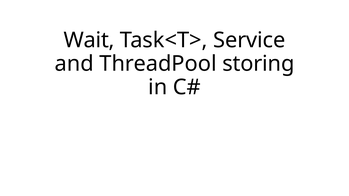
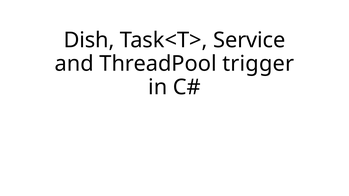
Wait: Wait -> Dish
storing: storing -> trigger
